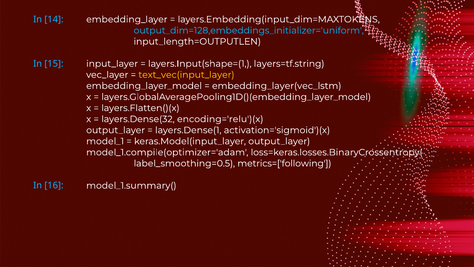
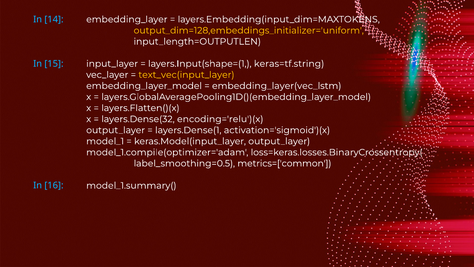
output_dim=128,embeddings_initializer='uniform colour: light blue -> yellow
layers=tf.string: layers=tf.string -> keras=tf.string
metrics=['following: metrics=['following -> metrics=['common
